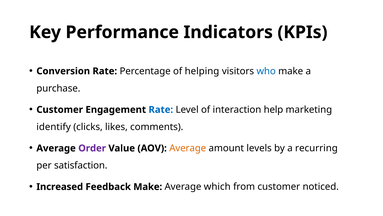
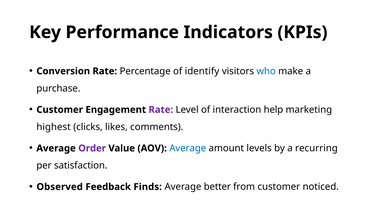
helping: helping -> identify
Rate at (161, 109) colour: blue -> purple
identify: identify -> highest
Average at (188, 148) colour: orange -> blue
Increased: Increased -> Observed
Feedback Make: Make -> Finds
which: which -> better
